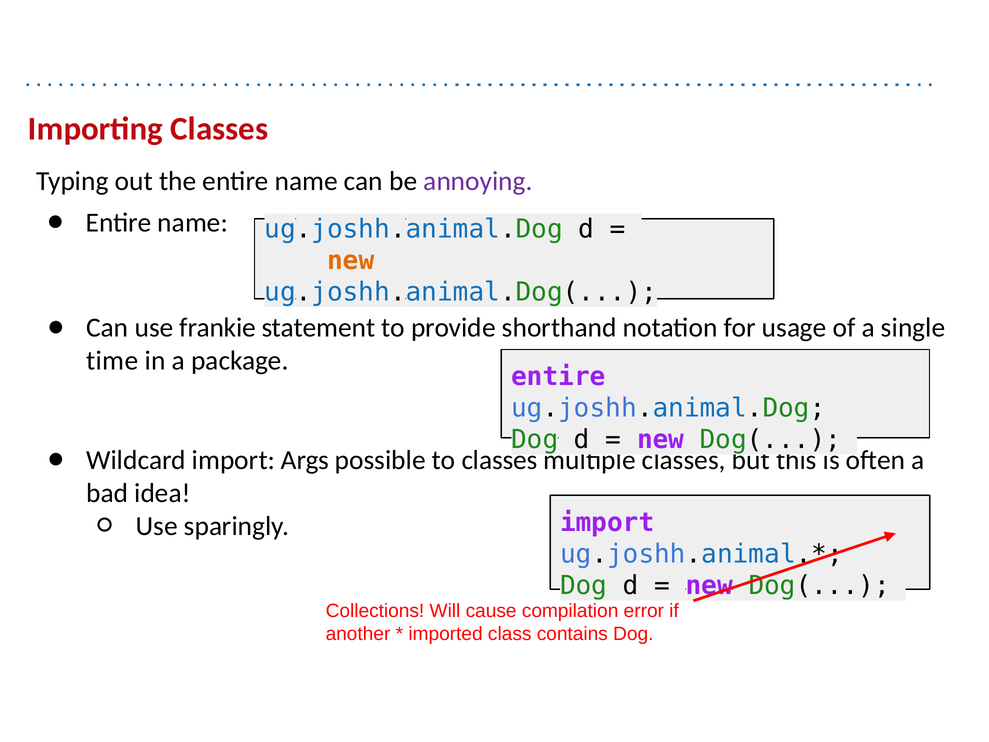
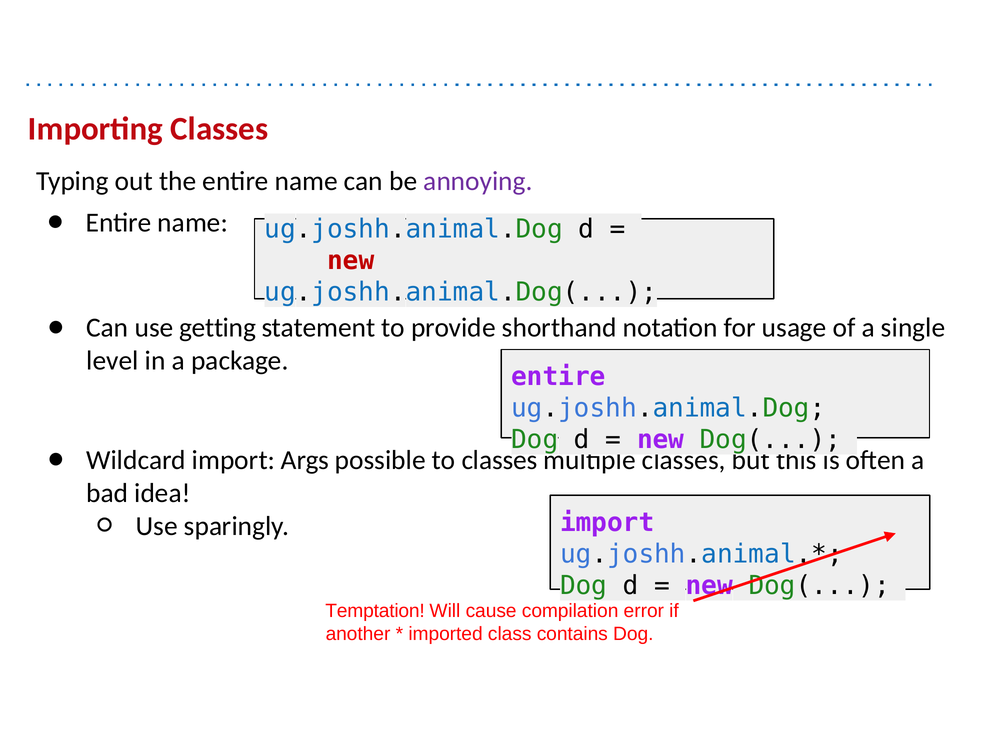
new at (351, 261) colour: orange -> red
frankie: frankie -> getting
time: time -> level
Collections: Collections -> Temptation
